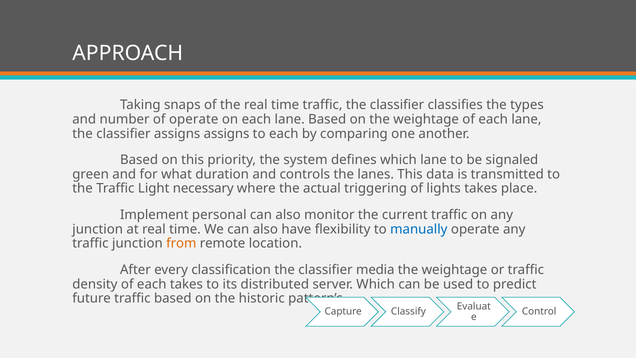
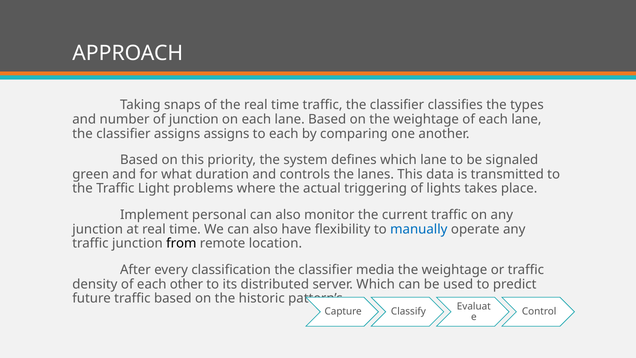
of operate: operate -> junction
necessary: necessary -> problems
from colour: orange -> black
each takes: takes -> other
